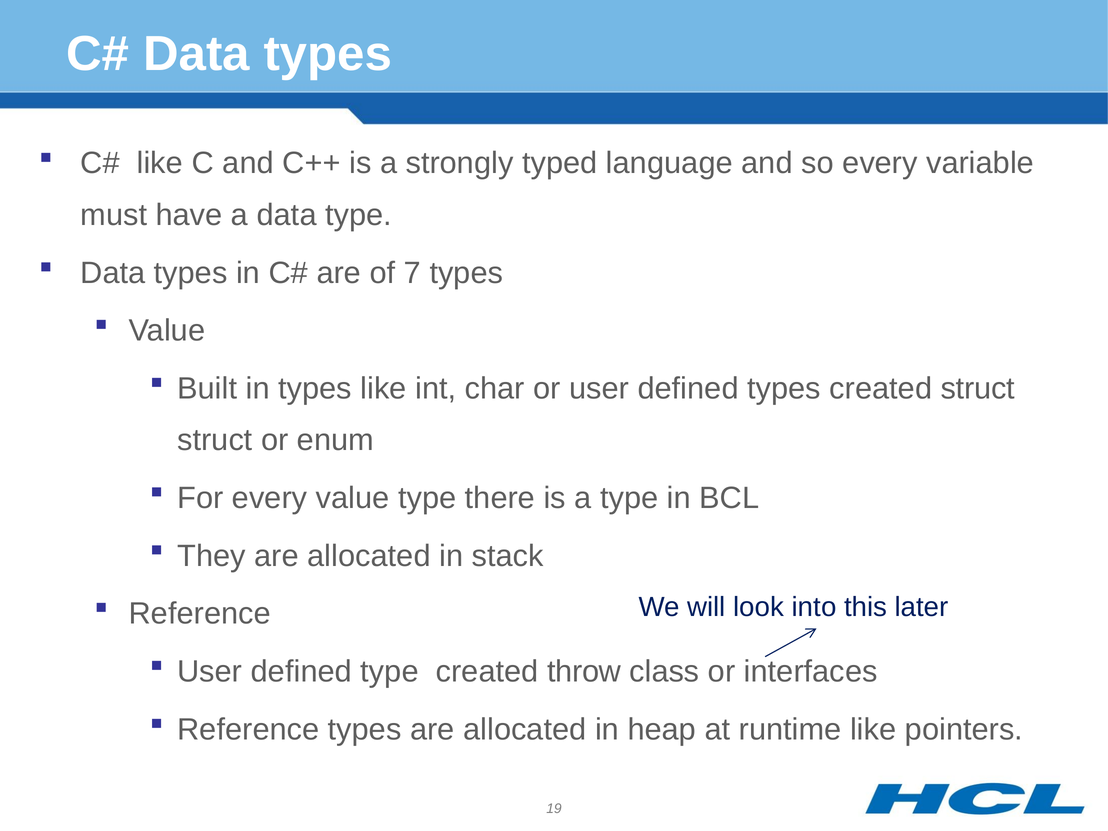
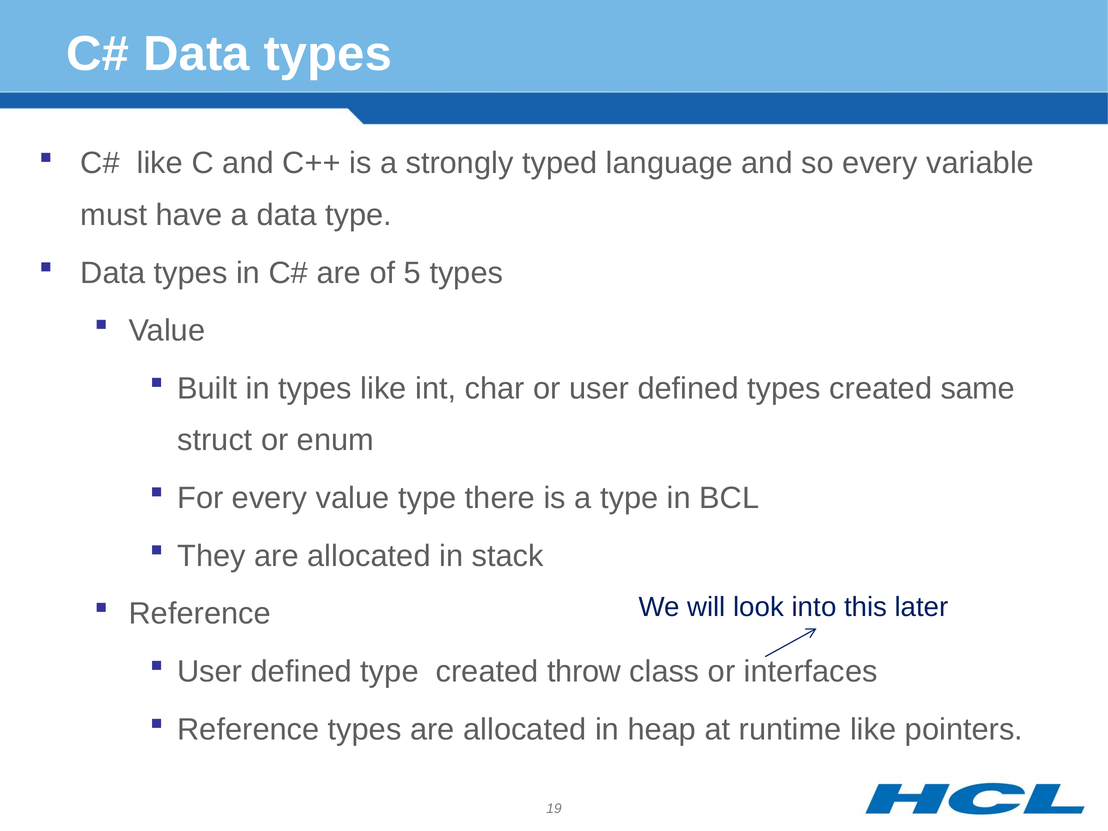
7: 7 -> 5
created struct: struct -> same
